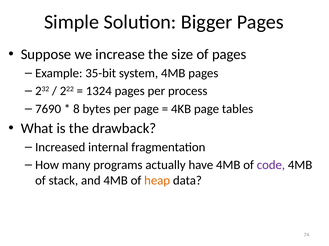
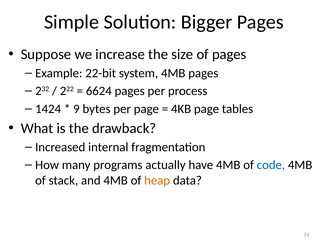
35-bit: 35-bit -> 22-bit
1324: 1324 -> 6624
7690: 7690 -> 1424
8: 8 -> 9
code colour: purple -> blue
